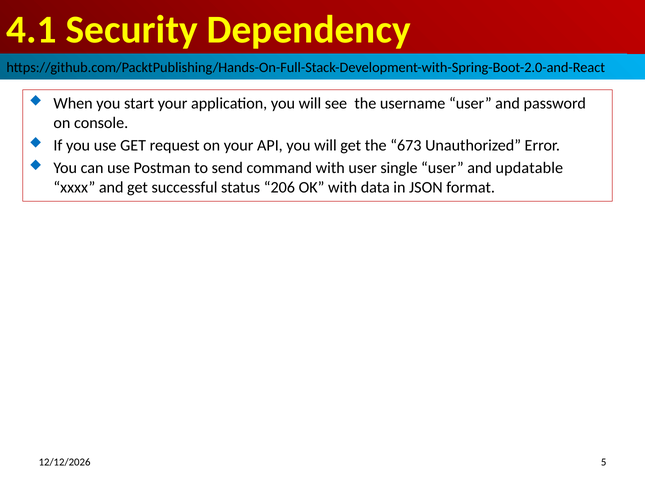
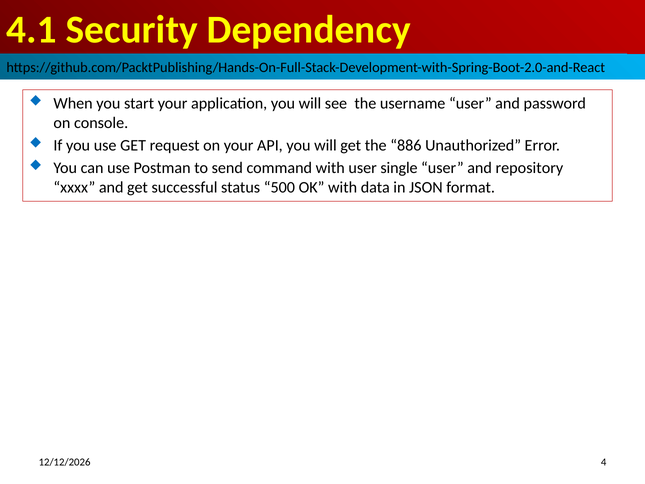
673: 673 -> 886
updatable: updatable -> repository
206: 206 -> 500
5: 5 -> 4
